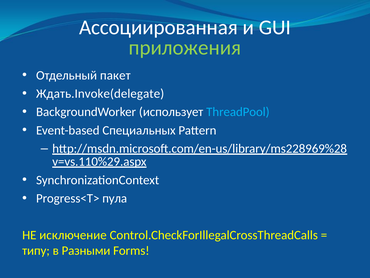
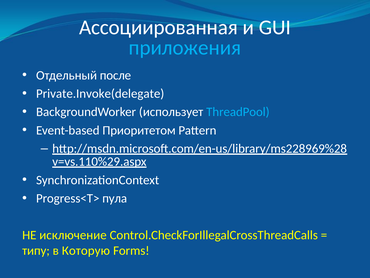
приложения colour: light green -> light blue
пакет: пакет -> после
Ждать.Invoke(delegate: Ждать.Invoke(delegate -> Private.Invoke(delegate
Специальных: Специальных -> Приоритетом
Разными: Разными -> Которую
